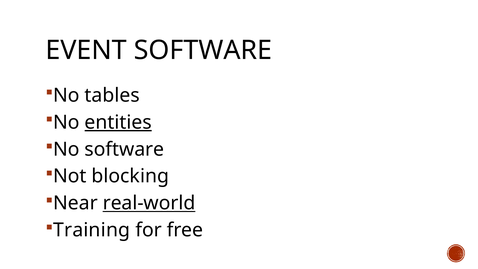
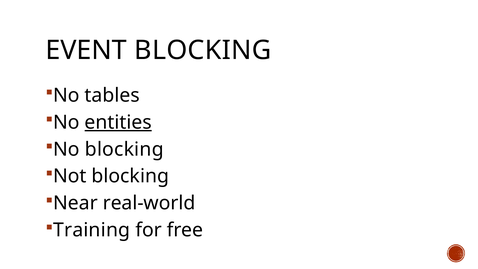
EVENT SOFTWARE: SOFTWARE -> BLOCKING
No software: software -> blocking
real-world underline: present -> none
